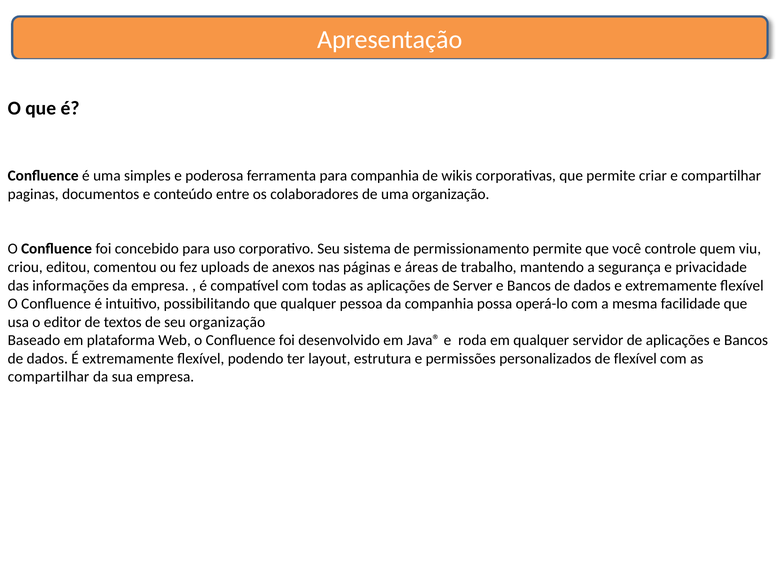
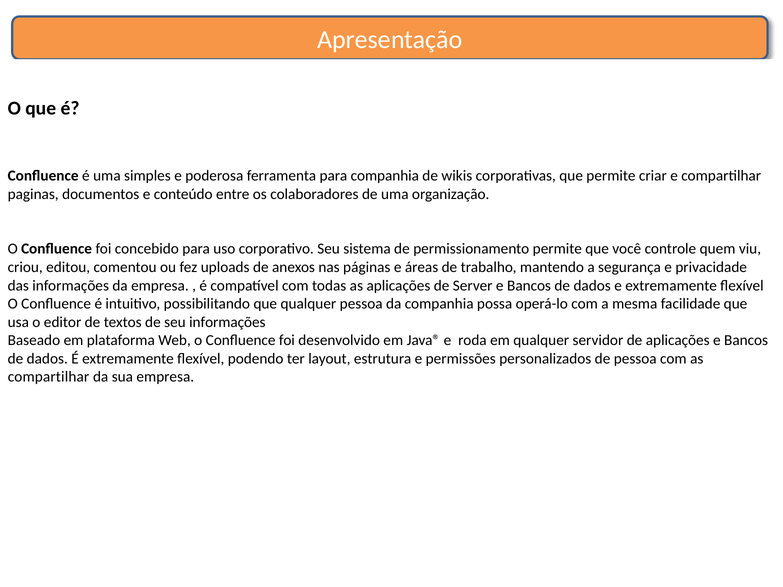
seu organização: organização -> informações
de flexível: flexível -> pessoa
